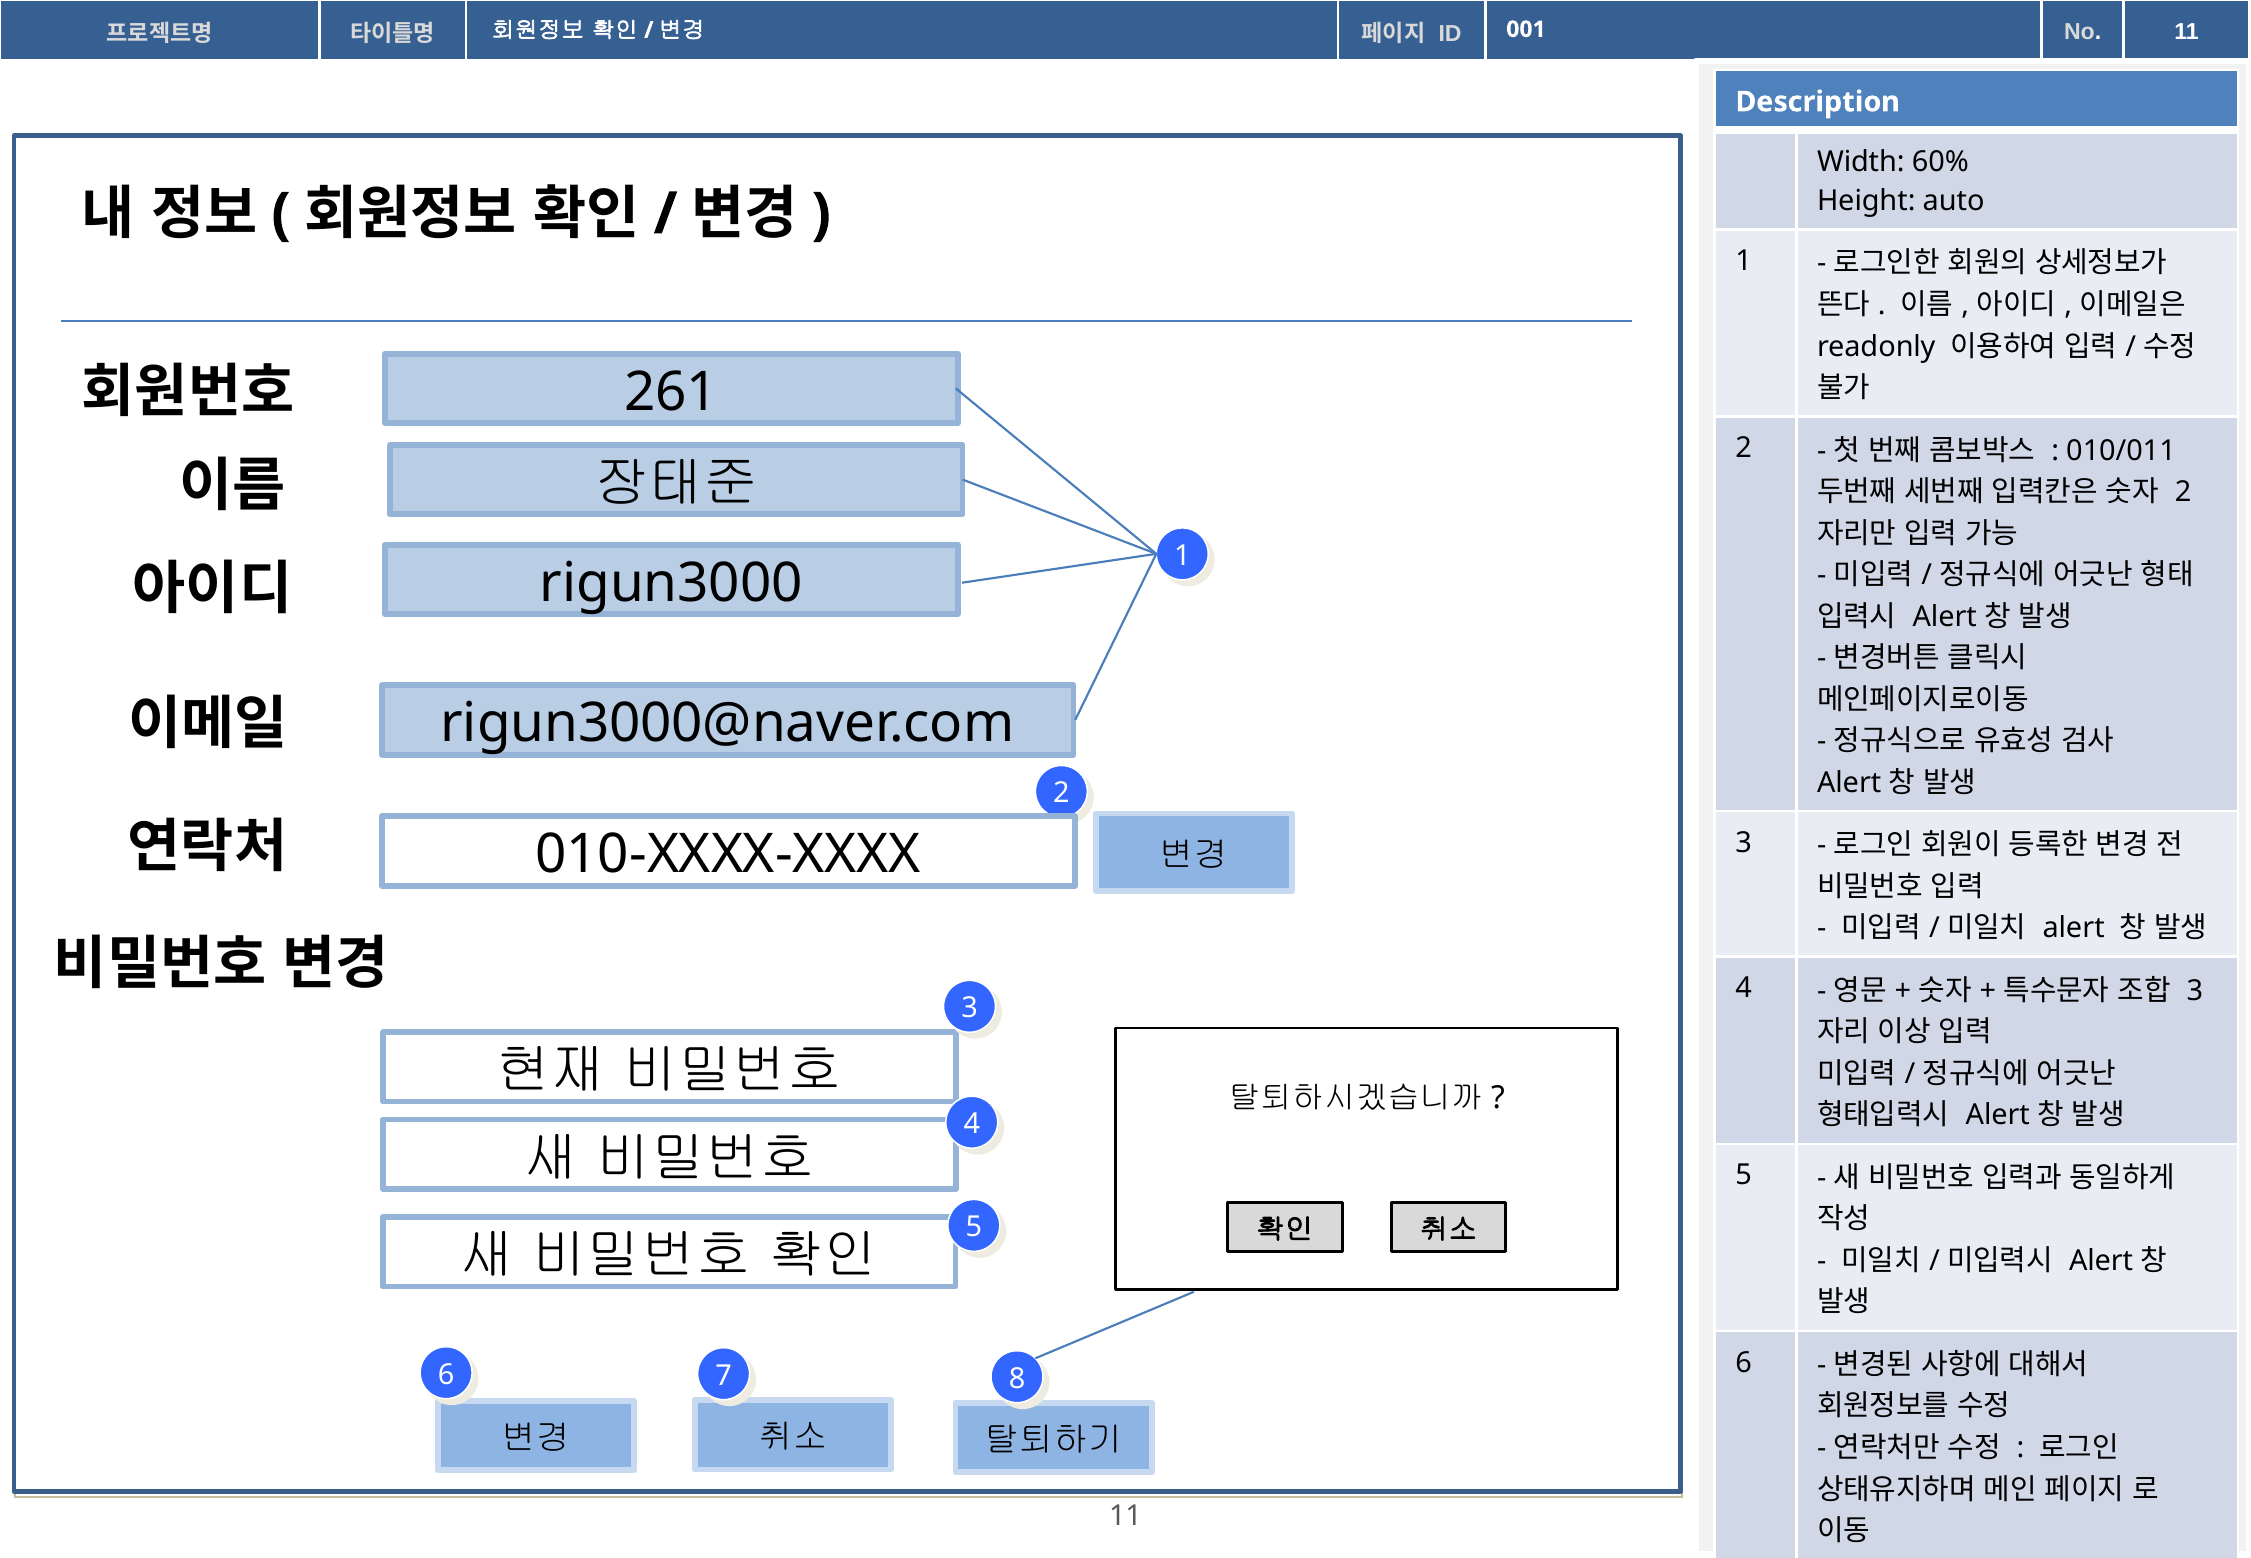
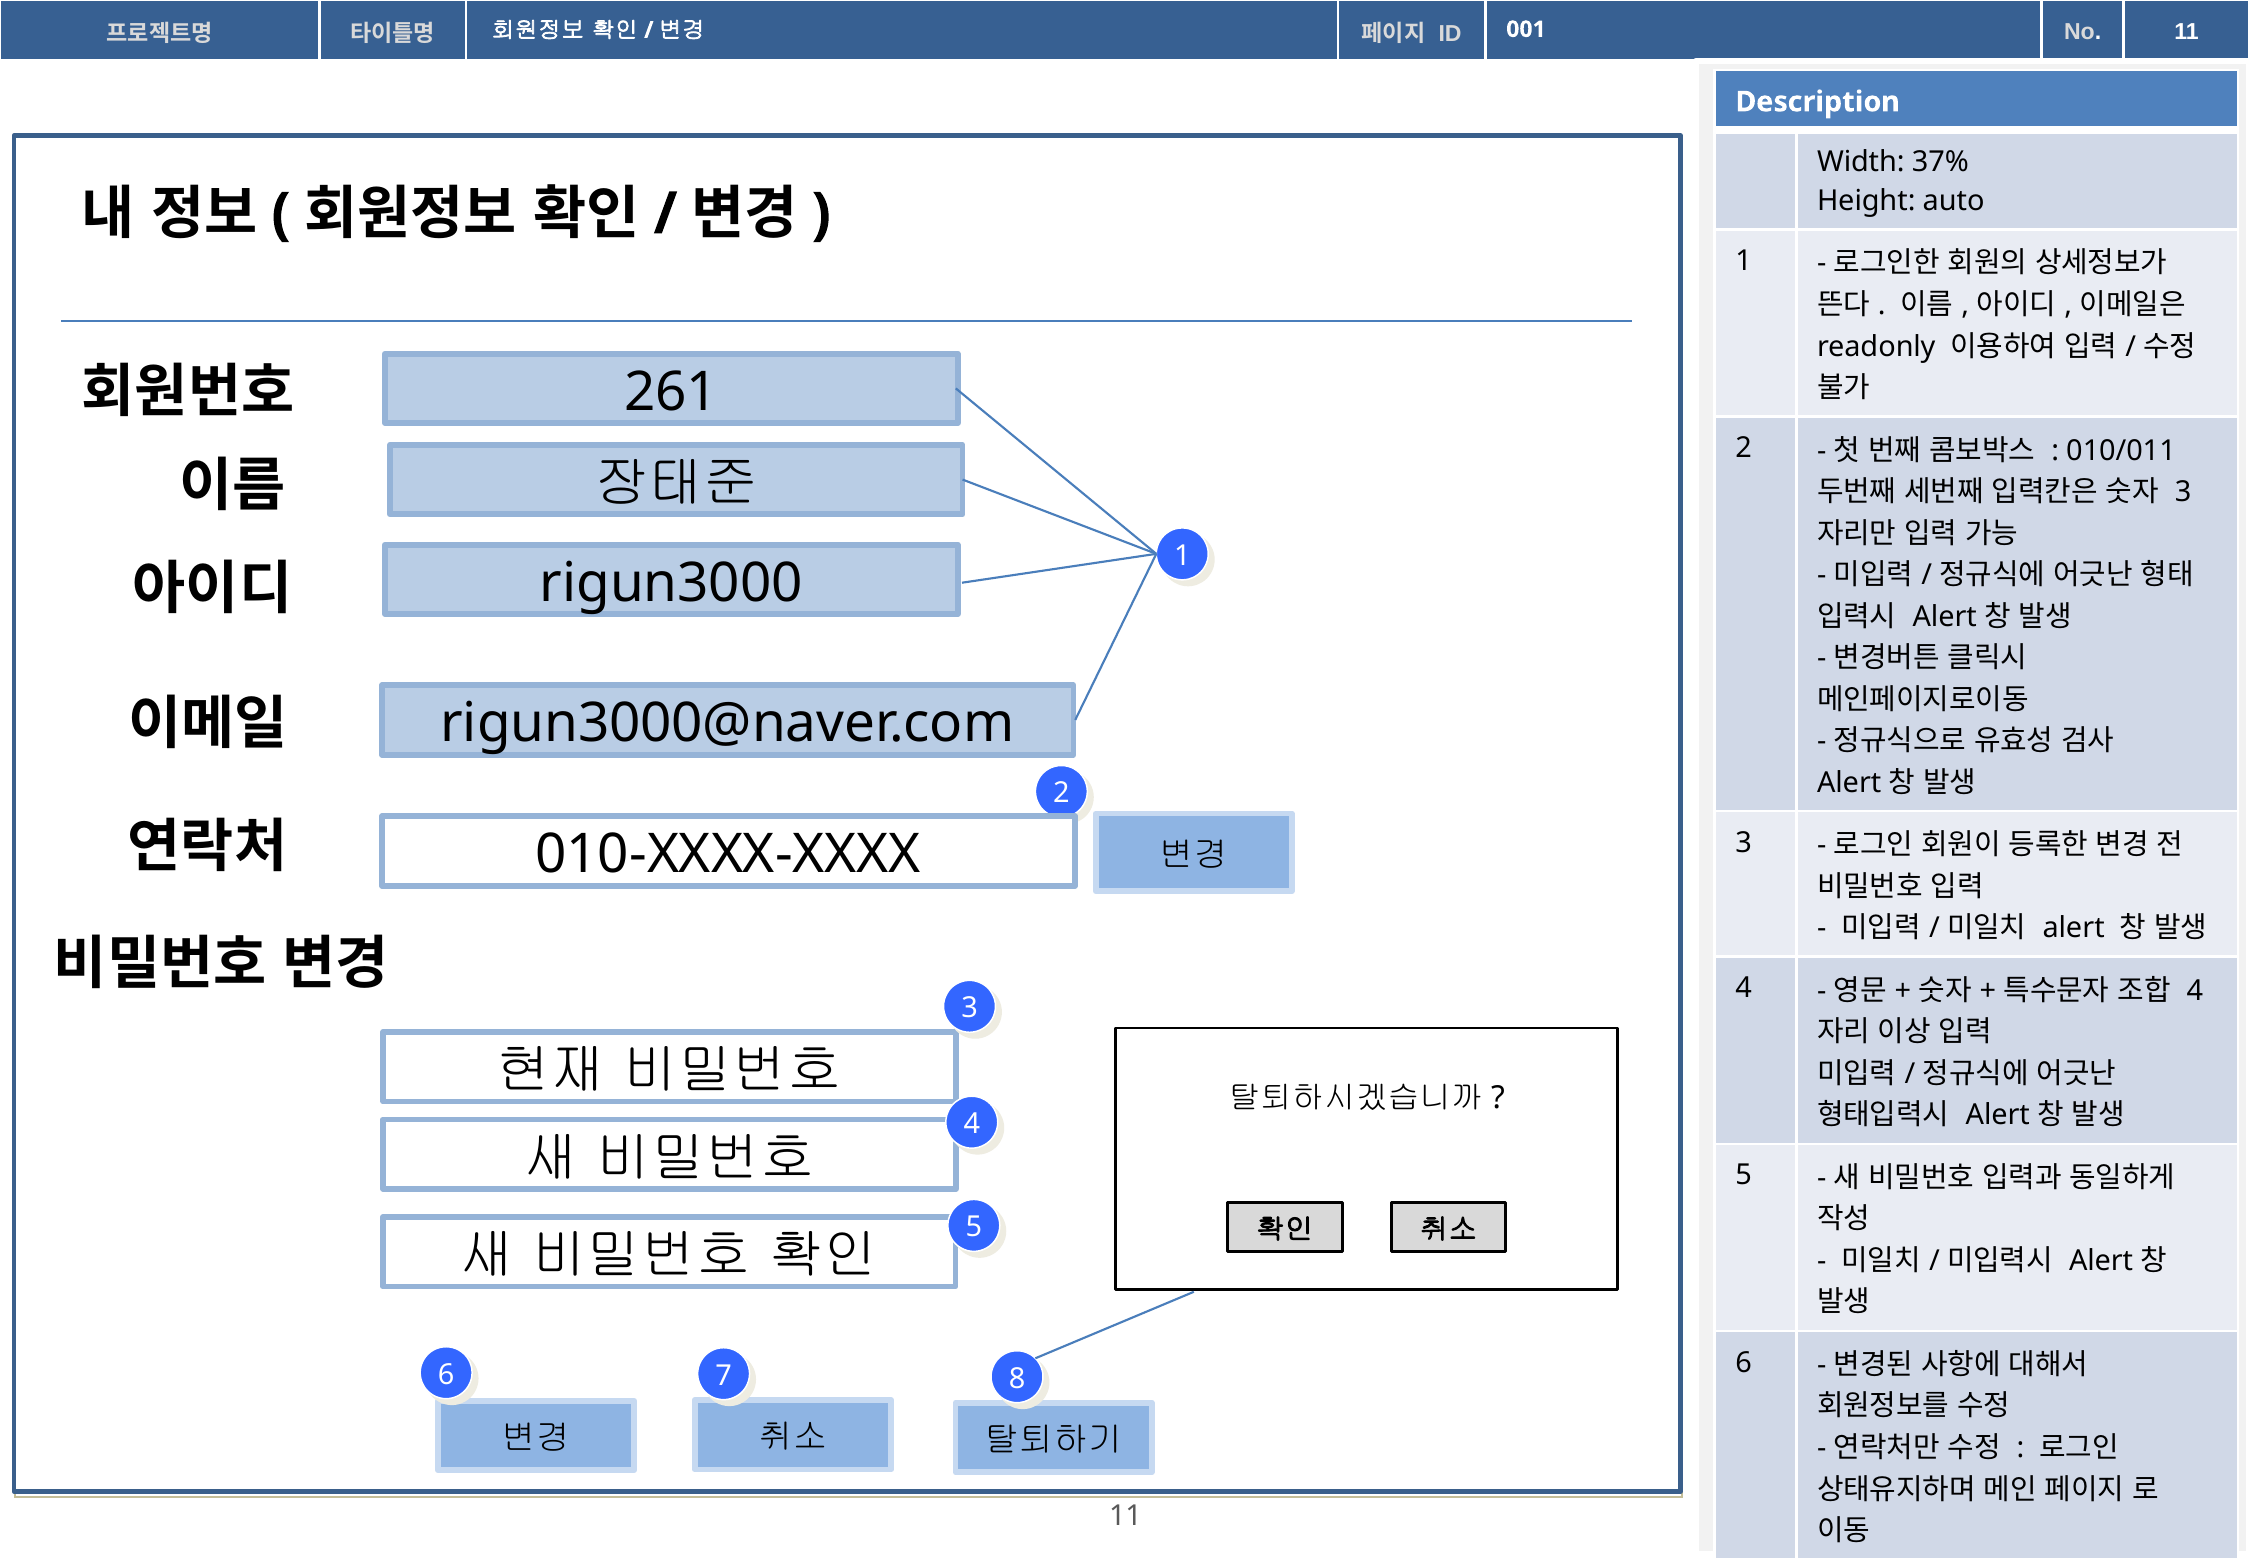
60%: 60% -> 37%
2 at (2183, 492): 2 -> 3
3 at (2195, 991): 3 -> 4
